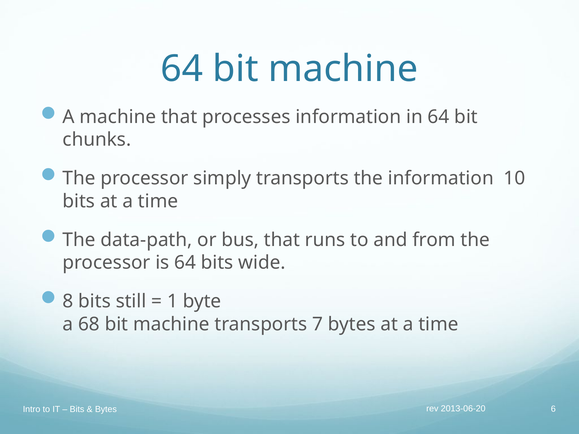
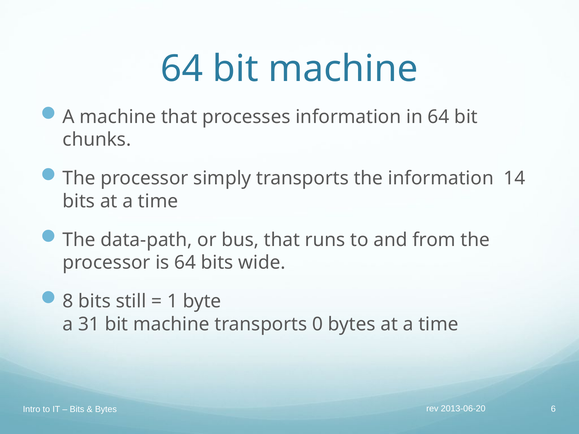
10: 10 -> 14
68: 68 -> 31
7: 7 -> 0
